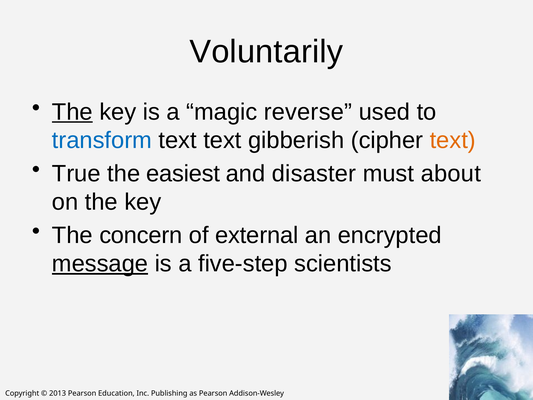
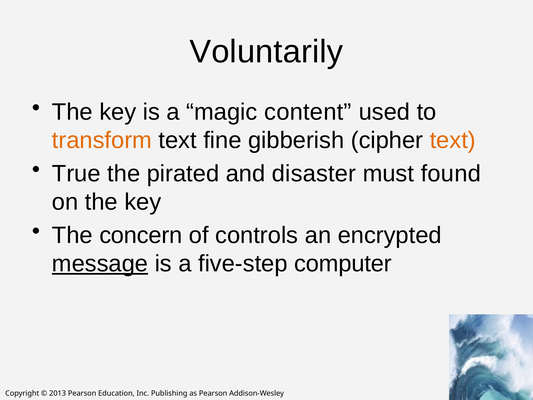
The at (72, 112) underline: present -> none
reverse: reverse -> content
transform colour: blue -> orange
text text: text -> fine
easiest: easiest -> pirated
about: about -> found
external: external -> controls
scientists: scientists -> computer
